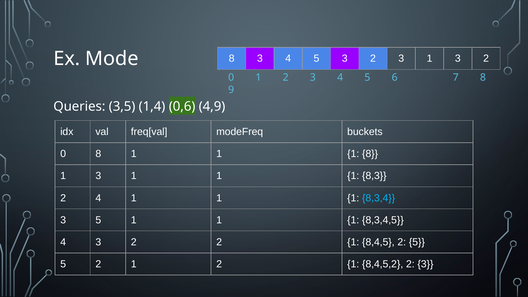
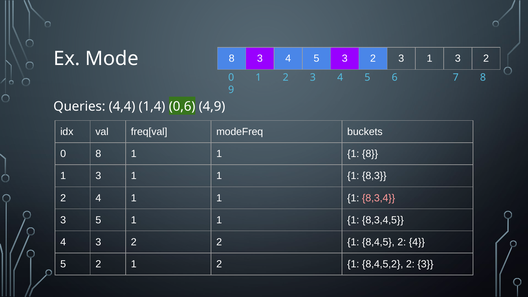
3,5: 3,5 -> 4,4
8,3,4 colour: light blue -> pink
8,4,5 2 5: 5 -> 4
